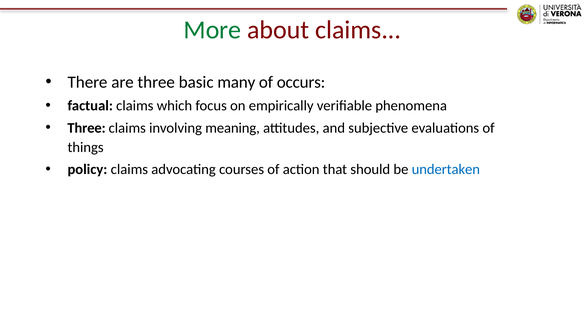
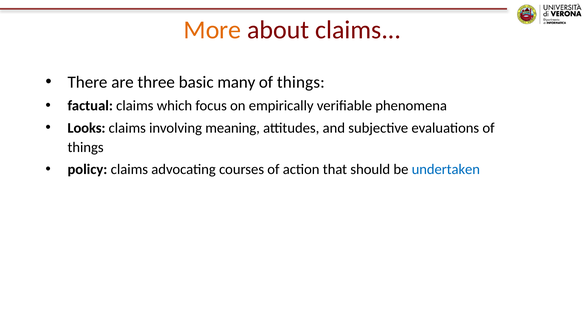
More colour: green -> orange
occurs at (301, 82): occurs -> things
Three at (86, 128): Three -> Looks
